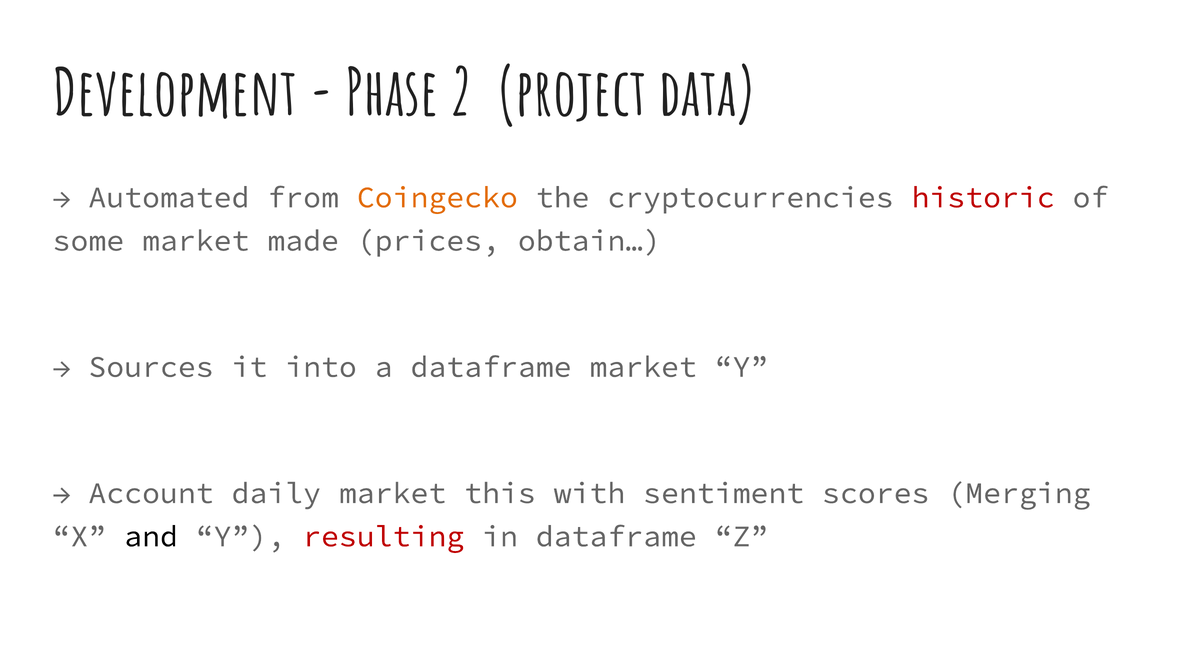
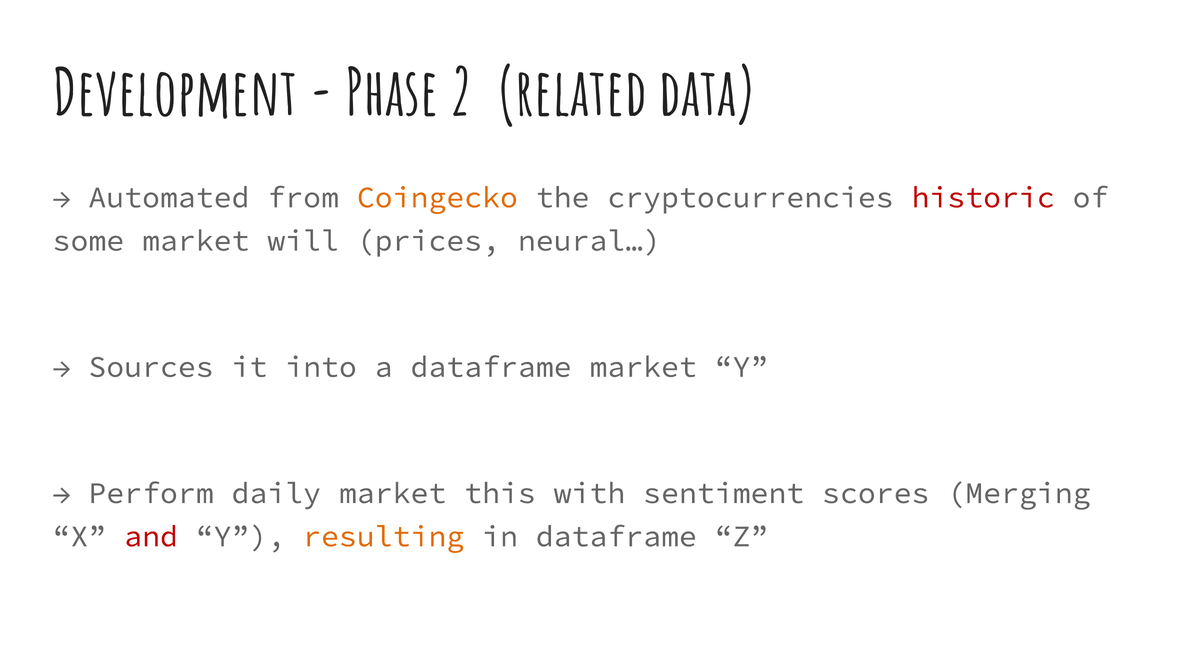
project: project -> related
made: made -> will
obtain…: obtain… -> neural…
Account: Account -> Perform
and colour: black -> red
resulting colour: red -> orange
